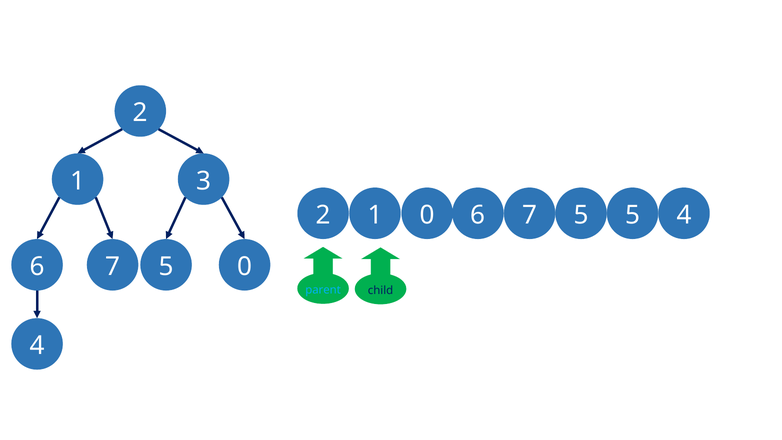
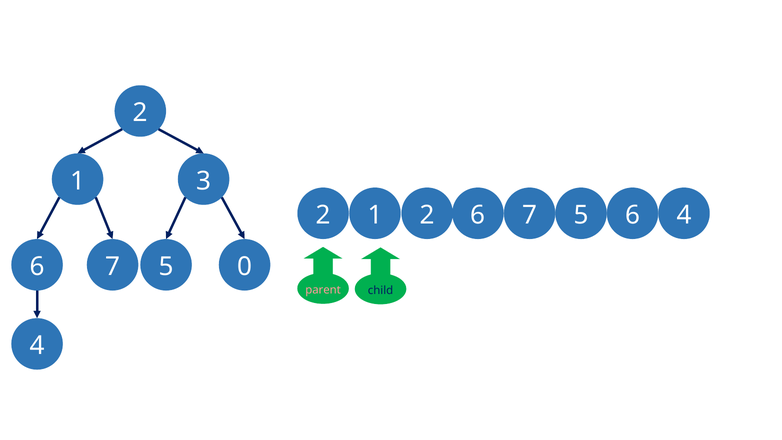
1 0: 0 -> 2
5 5: 5 -> 6
parent colour: light blue -> pink
